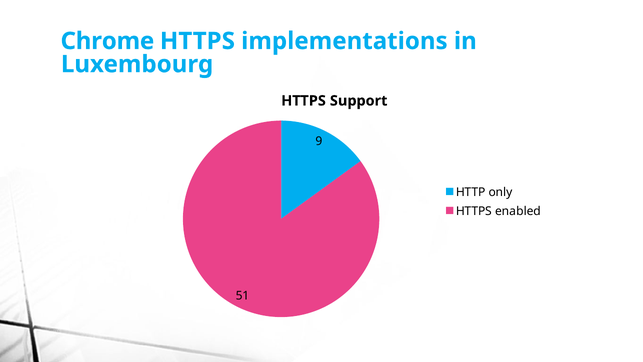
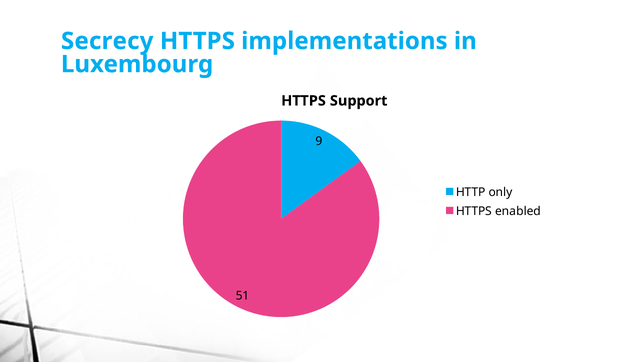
Chrome: Chrome -> Secrecy
